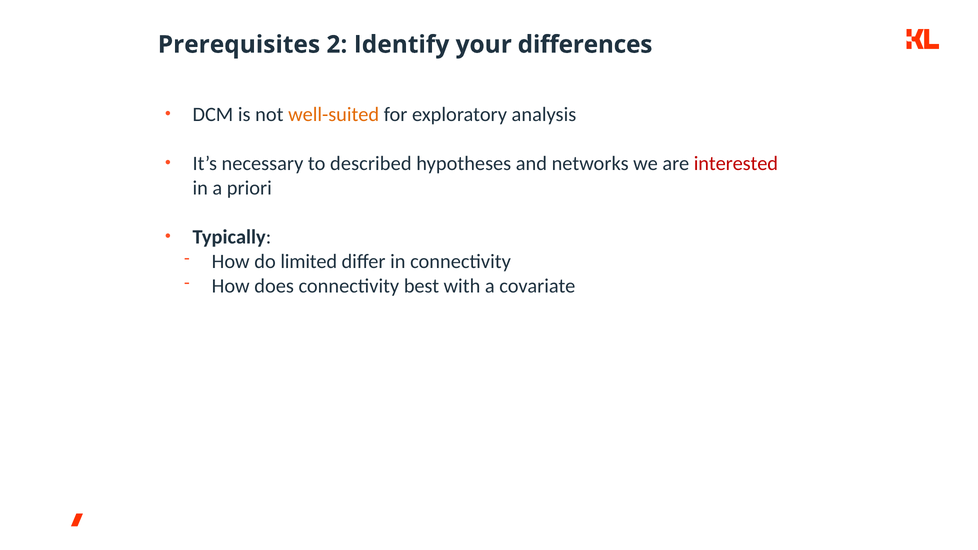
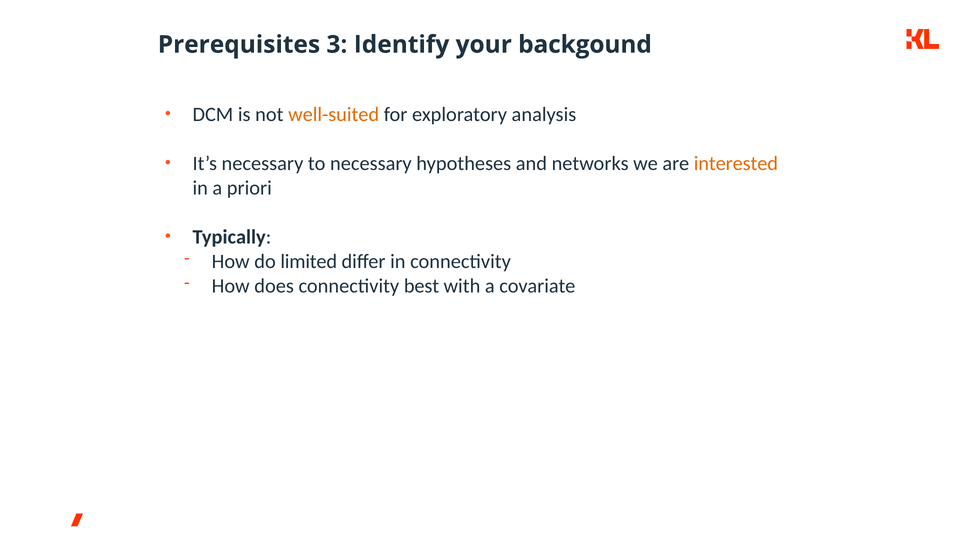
2: 2 -> 3
differences: differences -> backgound
to described: described -> necessary
interested colour: red -> orange
